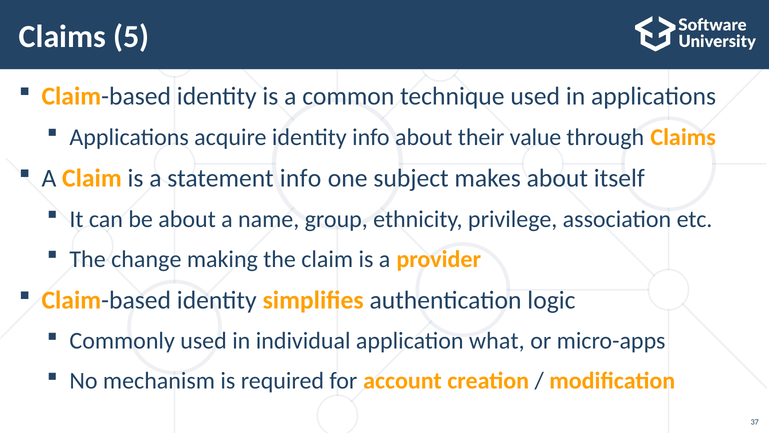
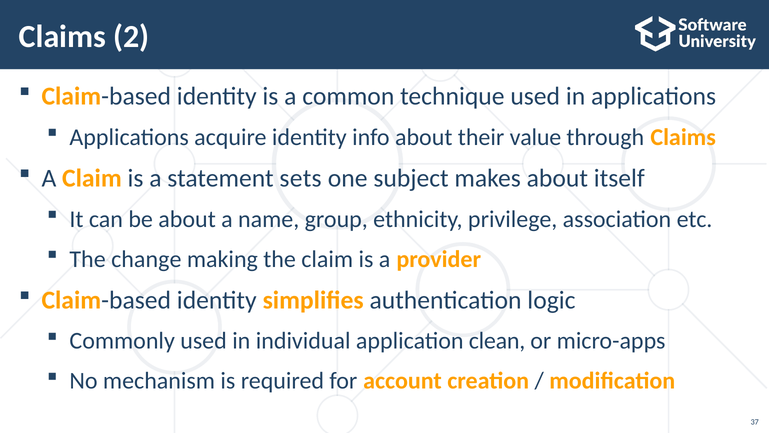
5: 5 -> 2
statement info: info -> sets
what: what -> clean
